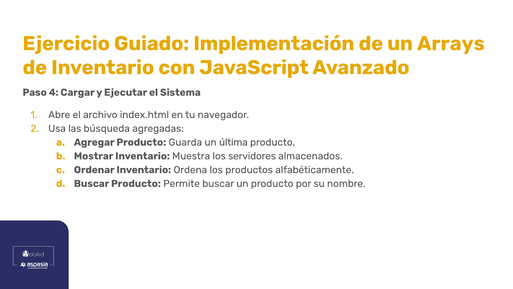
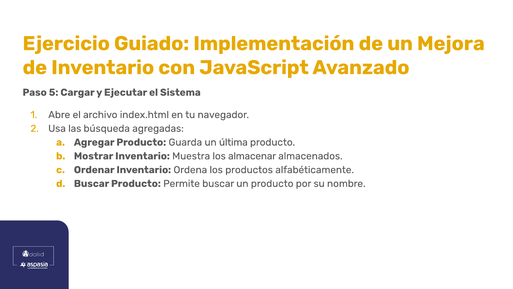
Arrays: Arrays -> Mejora
4: 4 -> 5
servidores: servidores -> almacenar
